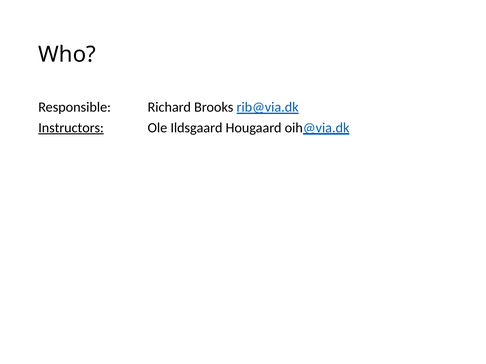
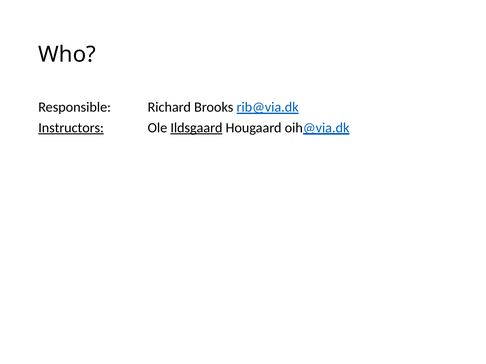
Ildsgaard underline: none -> present
